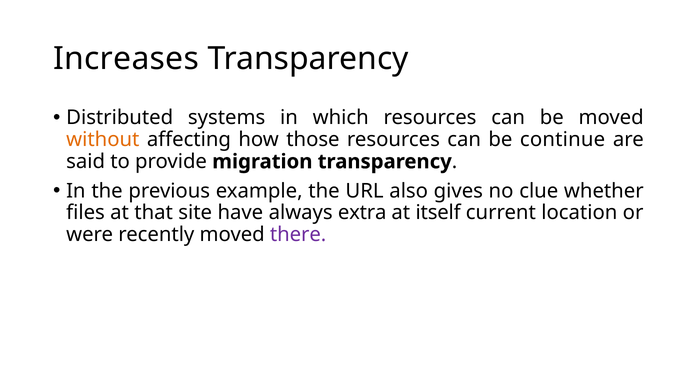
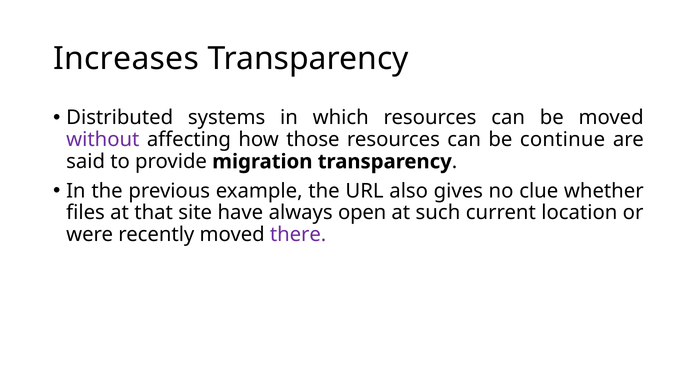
without colour: orange -> purple
extra: extra -> open
itself: itself -> such
